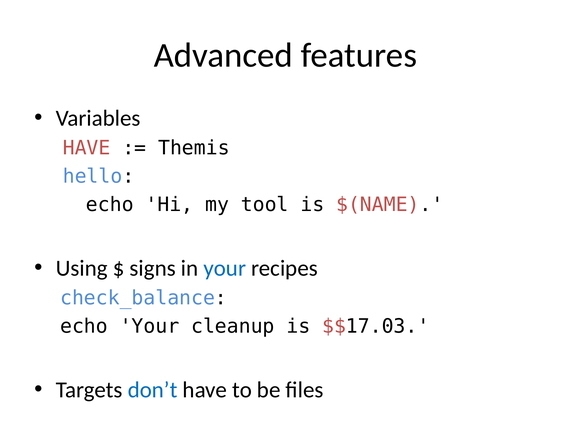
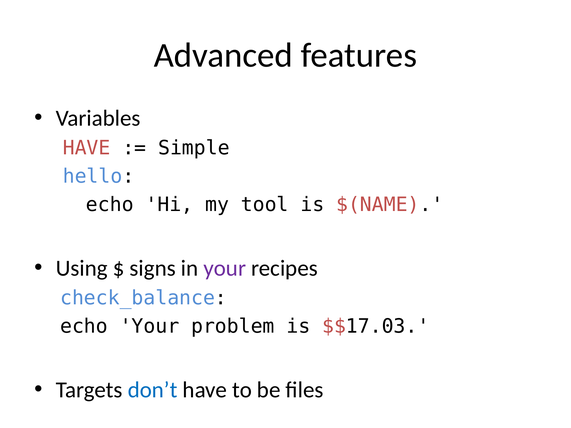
Themis: Themis -> Simple
your at (225, 268) colour: blue -> purple
cleanup: cleanup -> problem
